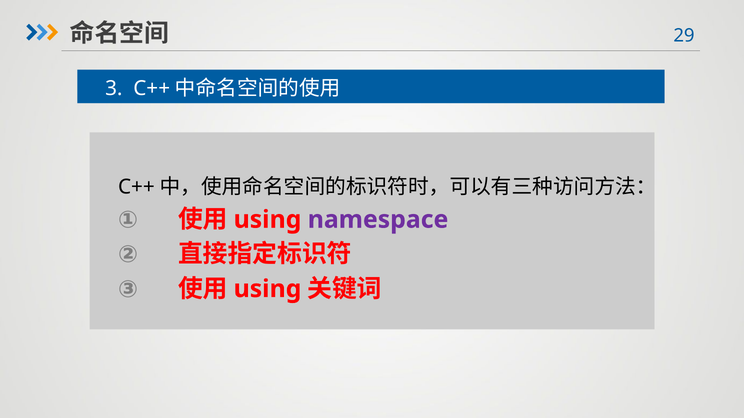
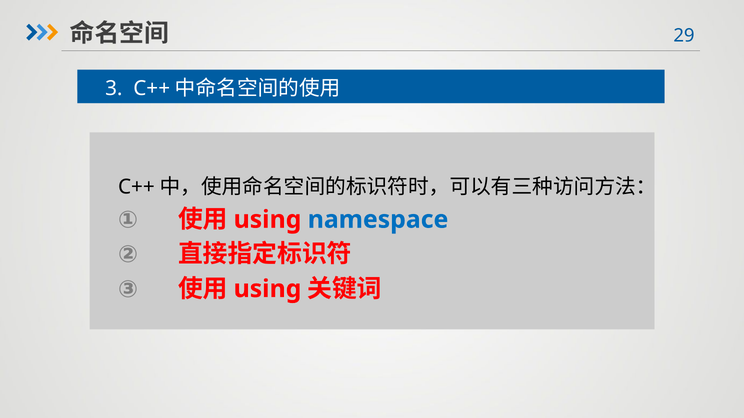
namespace colour: purple -> blue
